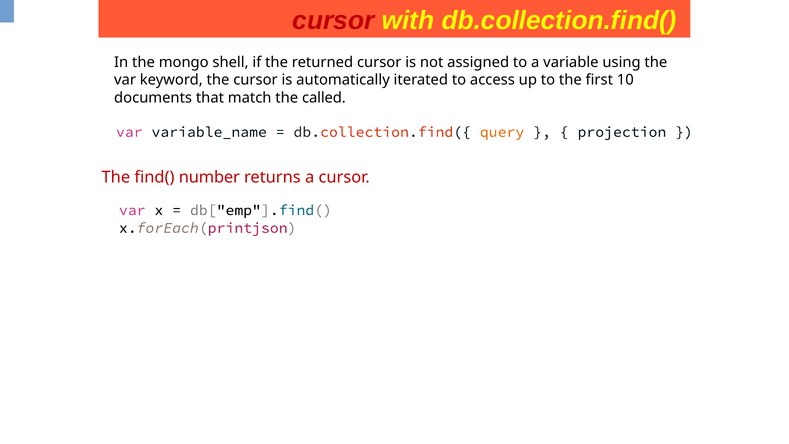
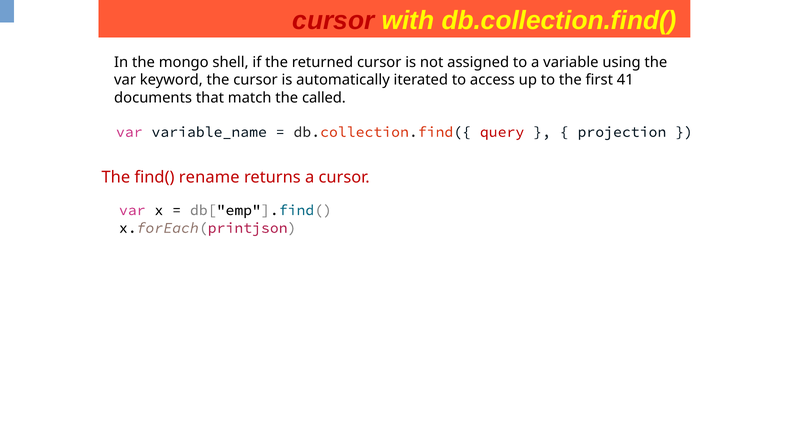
10: 10 -> 41
query colour: orange -> red
number: number -> rename
